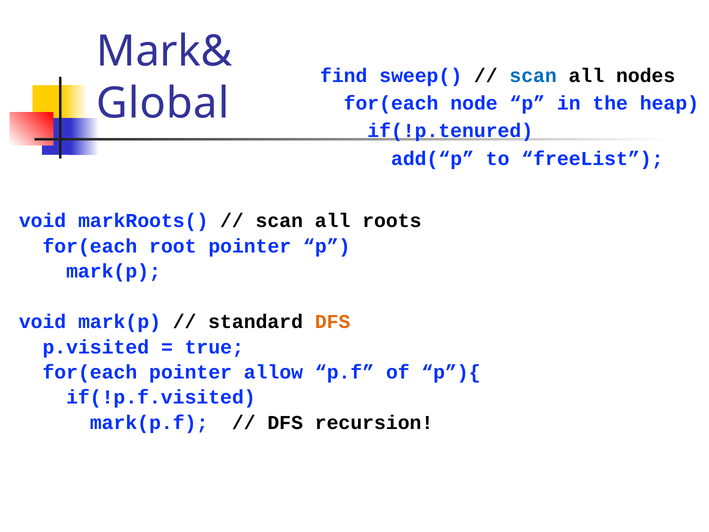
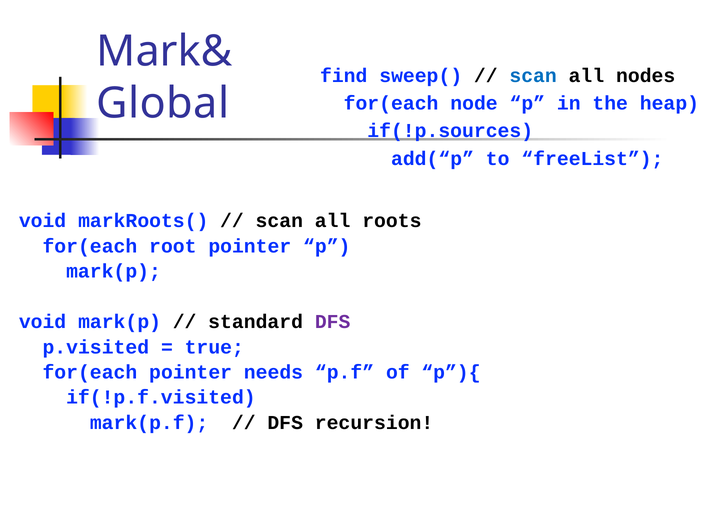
if(!p.tenured: if(!p.tenured -> if(!p.sources
DFS at (333, 322) colour: orange -> purple
allow: allow -> needs
